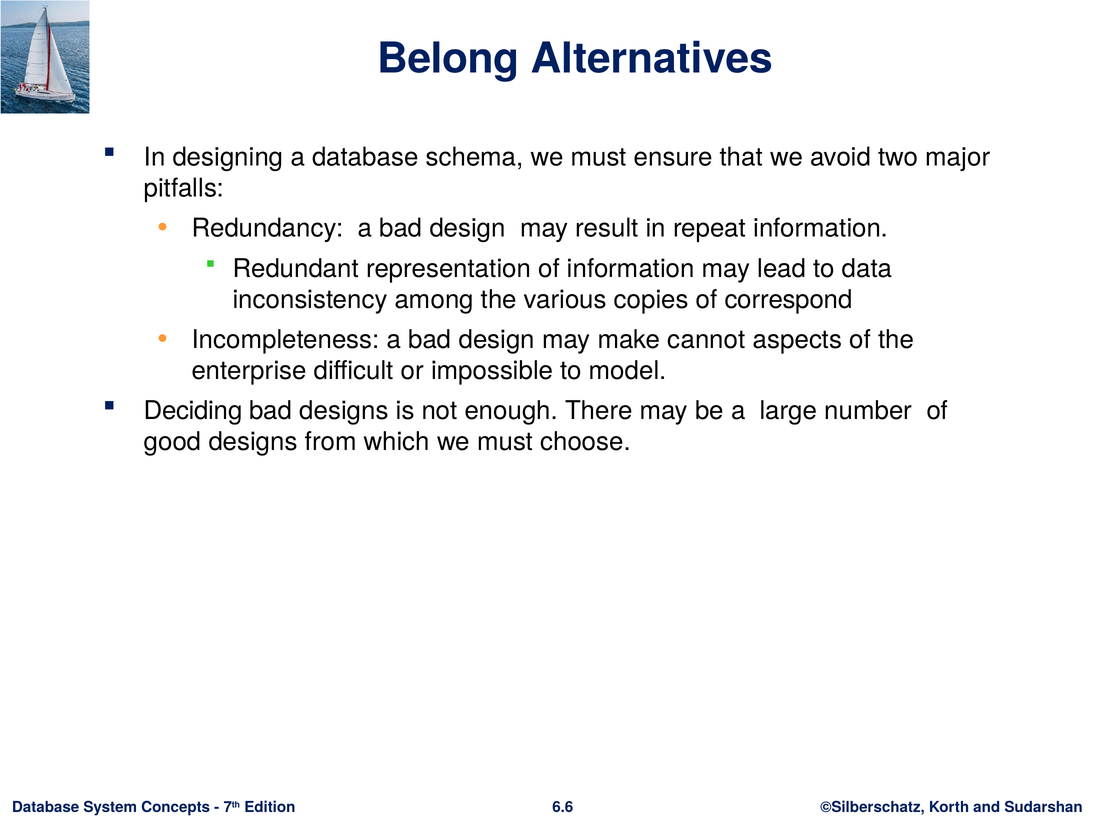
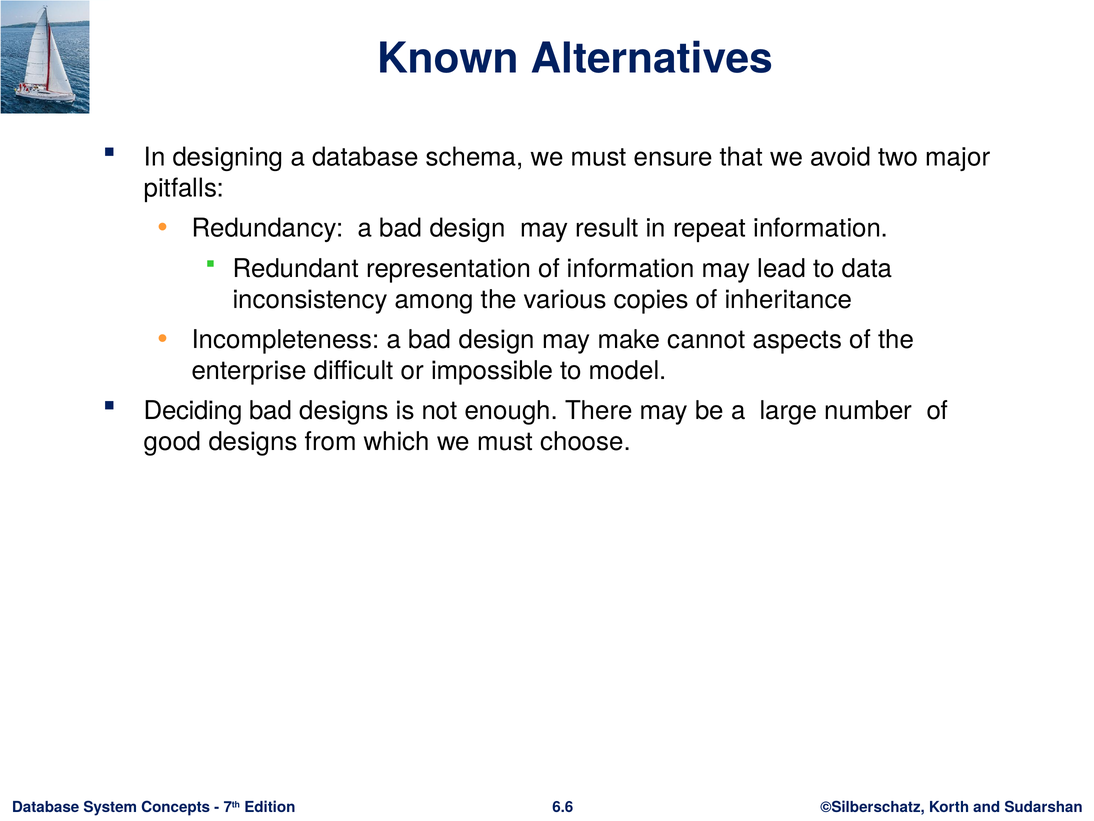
Belong: Belong -> Known
correspond: correspond -> inheritance
